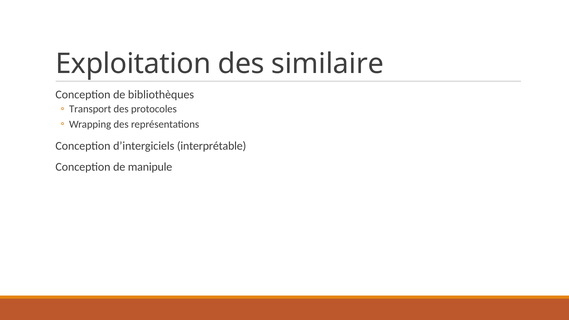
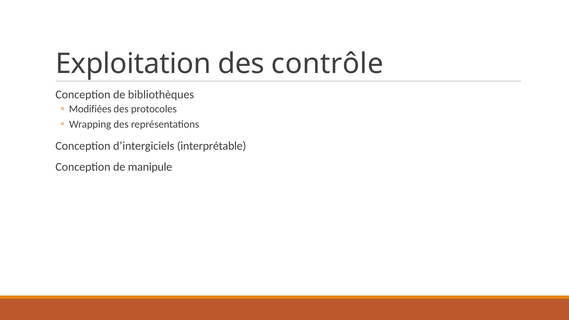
similaire: similaire -> contrôle
Transport: Transport -> Modifiées
